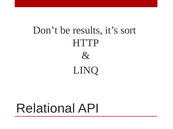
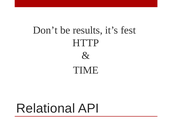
sort: sort -> fest
LINQ: LINQ -> TIME
